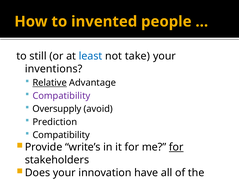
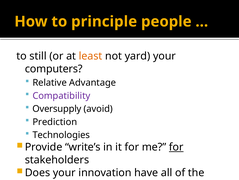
invented: invented -> principle
least colour: blue -> orange
take: take -> yard
inventions: inventions -> computers
Relative underline: present -> none
Compatibility at (61, 134): Compatibility -> Technologies
